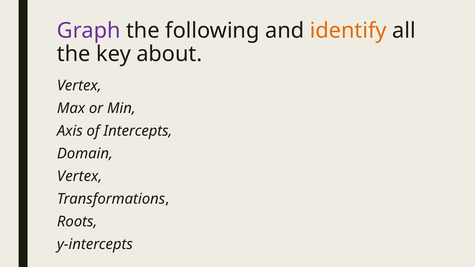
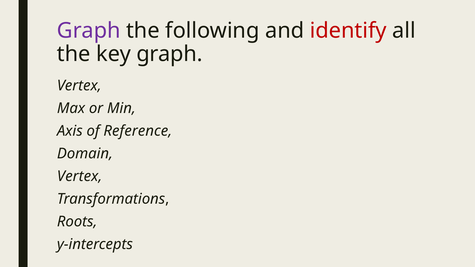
identify colour: orange -> red
key about: about -> graph
Intercepts: Intercepts -> Reference
